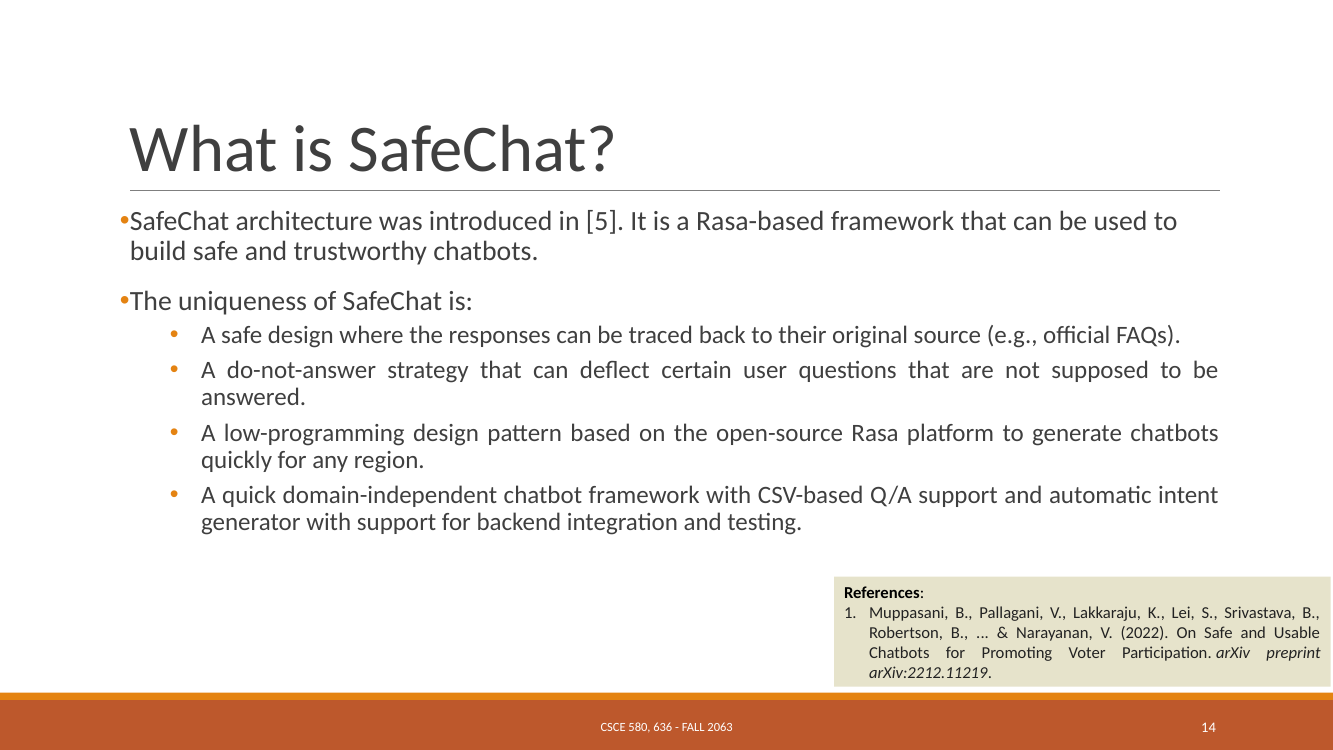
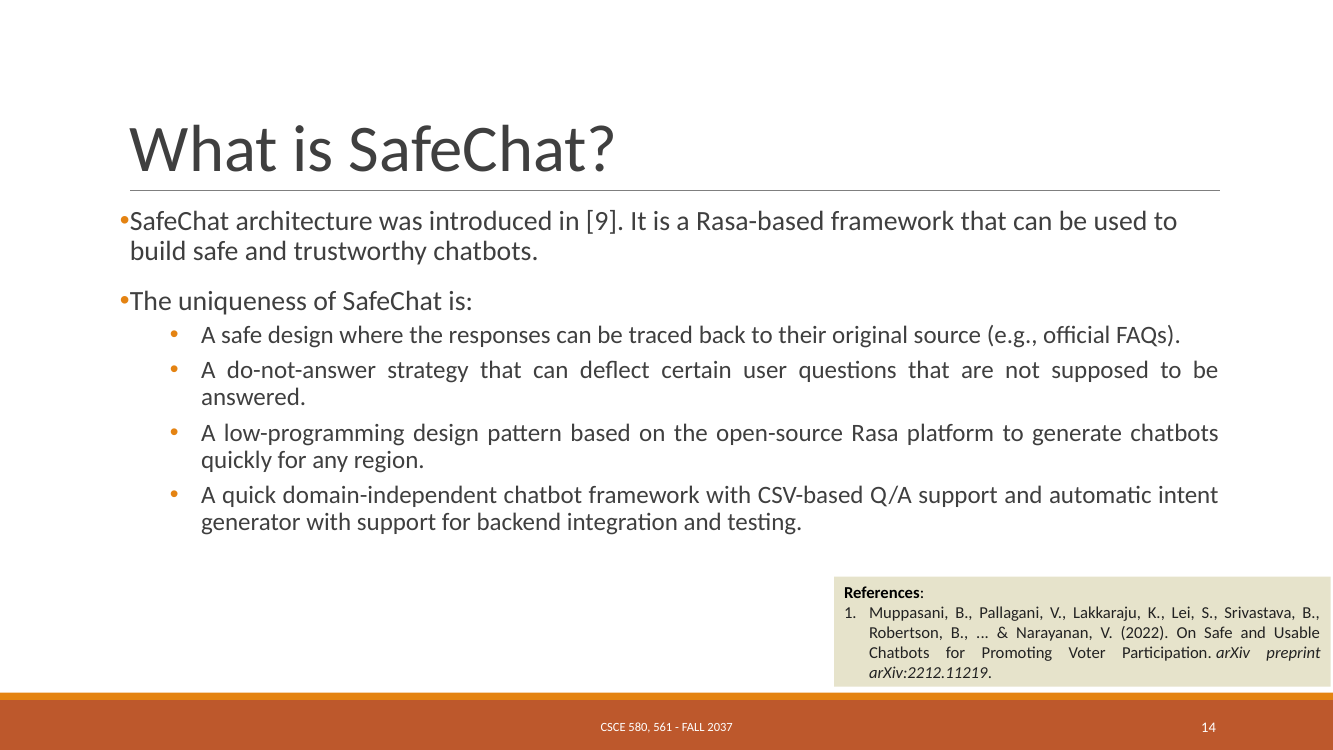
5: 5 -> 9
636: 636 -> 561
2063: 2063 -> 2037
